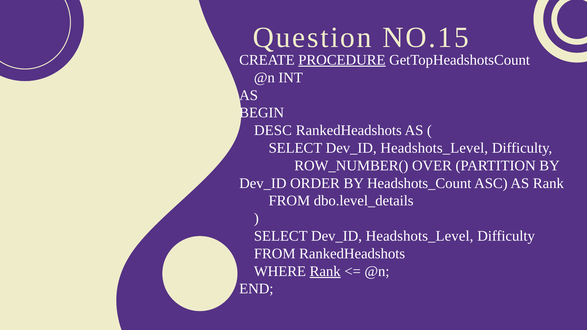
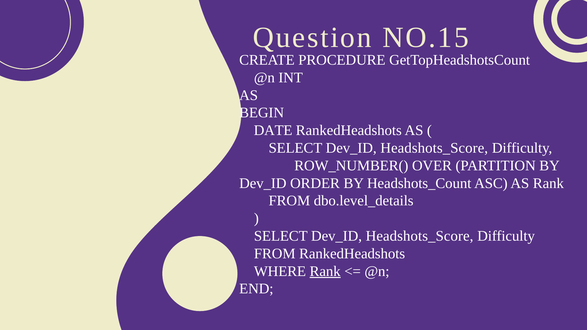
PROCEDURE underline: present -> none
DESC: DESC -> DATE
Headshots_Level at (434, 148): Headshots_Level -> Headshots_Score
Headshots_Level at (420, 236): Headshots_Level -> Headshots_Score
